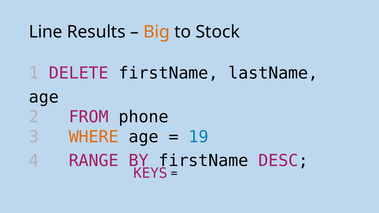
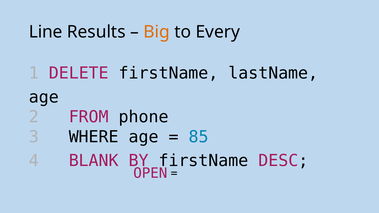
Stock: Stock -> Every
WHERE colour: orange -> black
19: 19 -> 85
RANGE: RANGE -> BLANK
KEYS: KEYS -> OPEN
